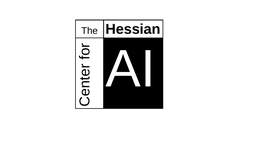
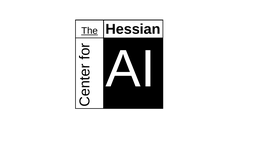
The underline: none -> present
